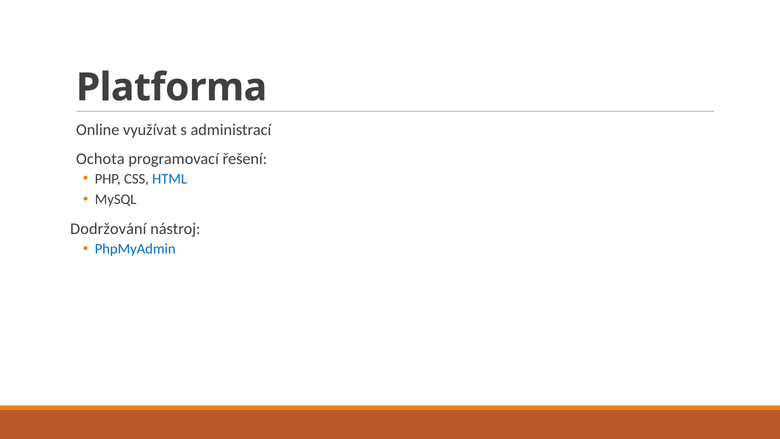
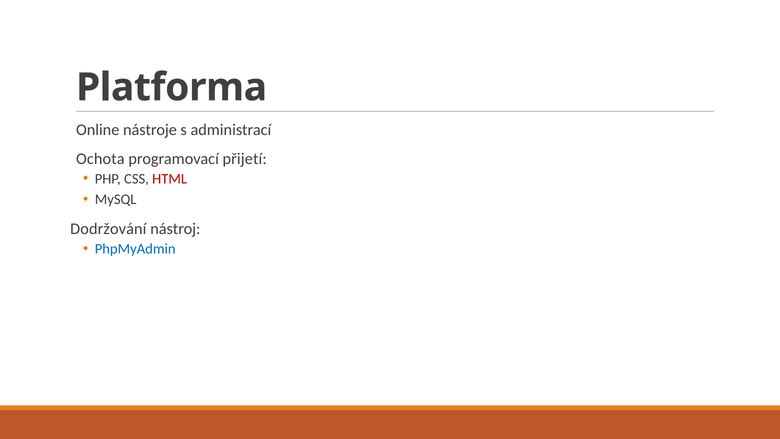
využívat: využívat -> nástroje
řešení: řešení -> přijetí
HTML colour: blue -> red
